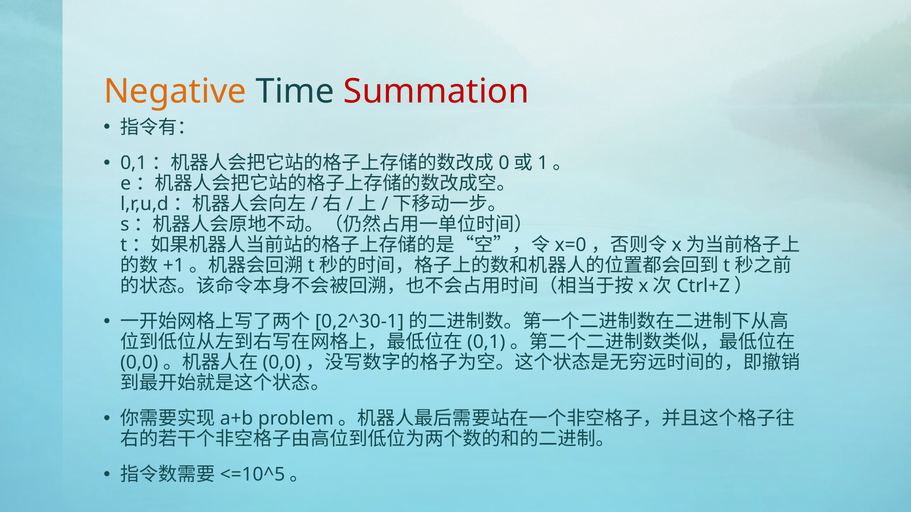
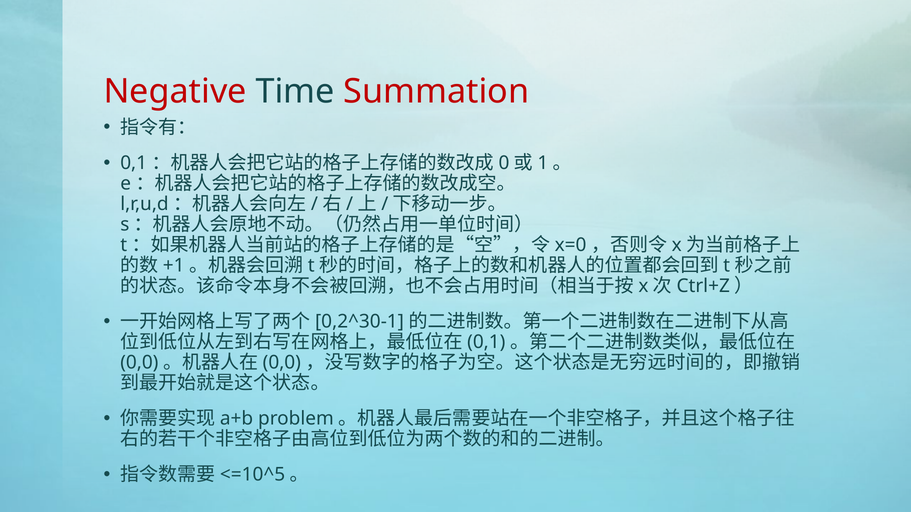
Negative colour: orange -> red
